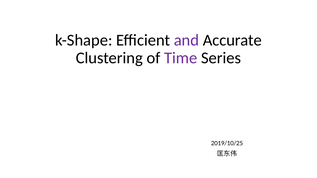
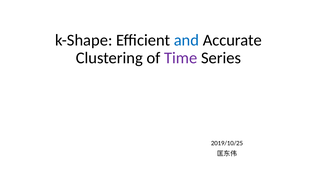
and colour: purple -> blue
